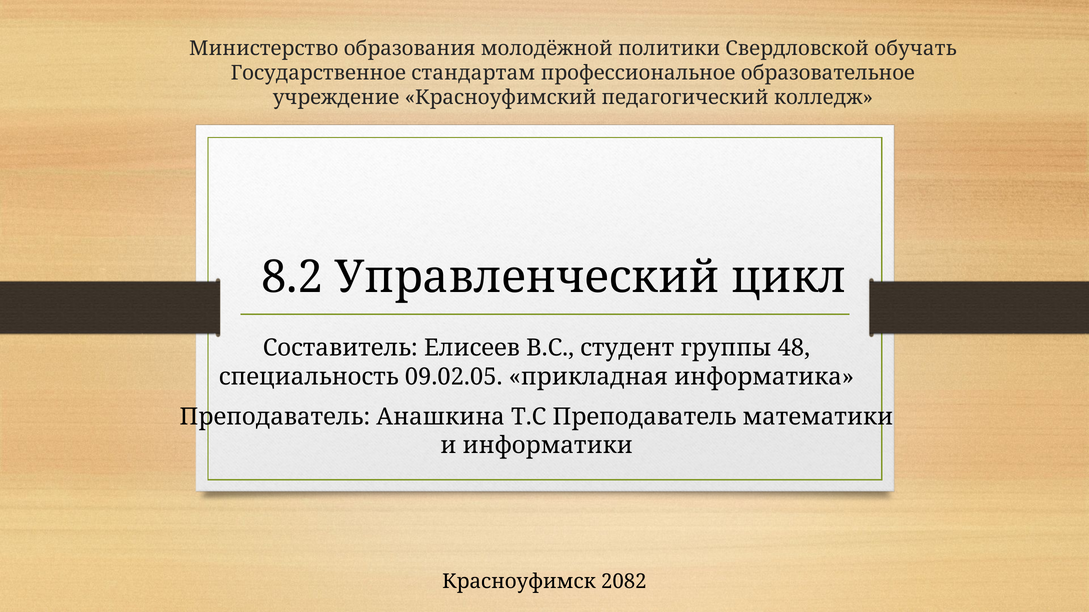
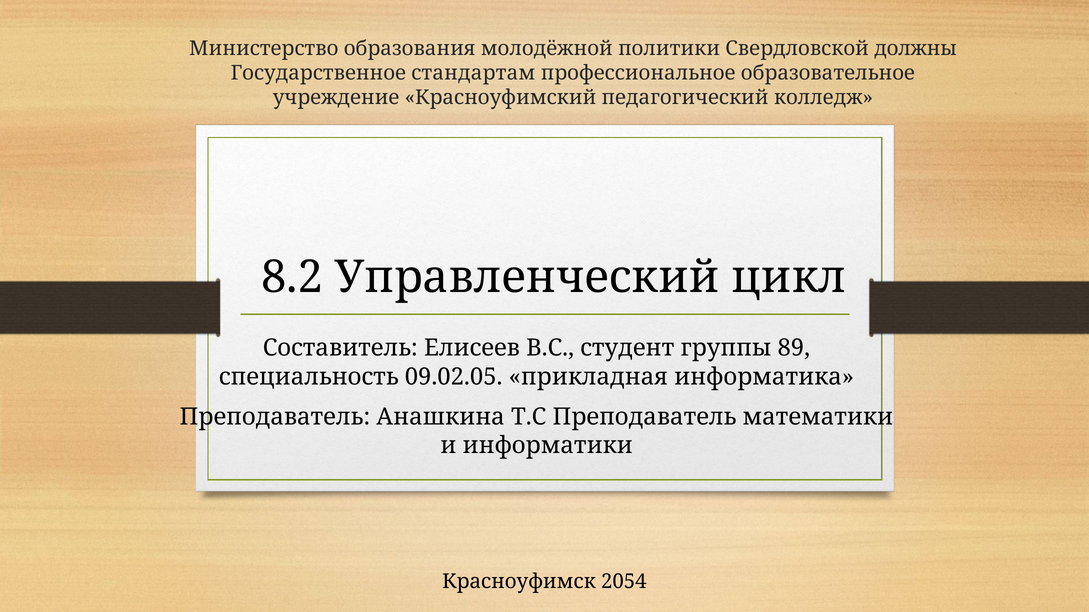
обучать: обучать -> должны
48: 48 -> 89
2082: 2082 -> 2054
